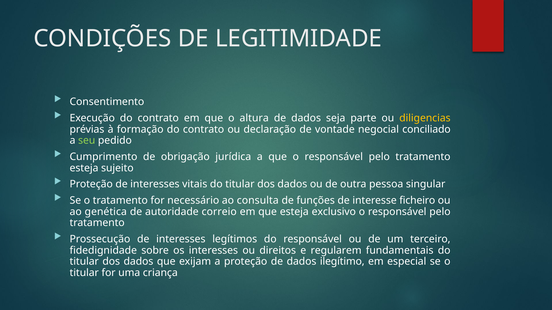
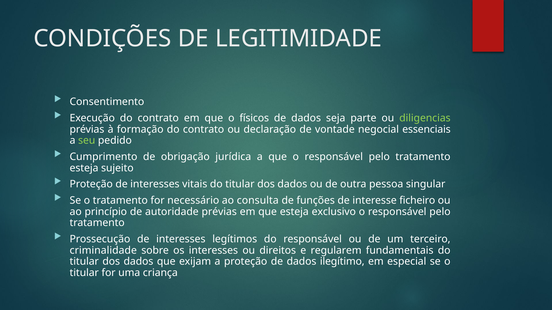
altura: altura -> físicos
diligencias colour: yellow -> light green
conciliado: conciliado -> essenciais
genética: genética -> princípio
autoridade correio: correio -> prévias
fidedignidade: fidedignidade -> criminalidade
